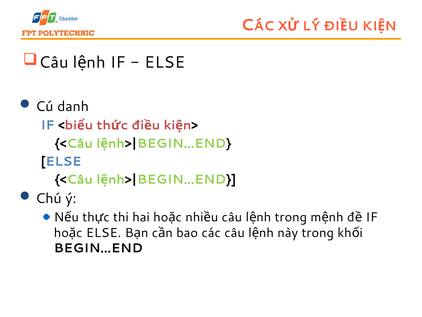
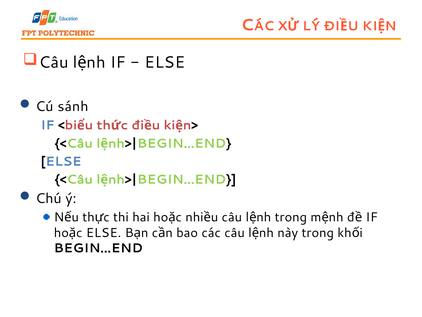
danh: danh -> sánh
